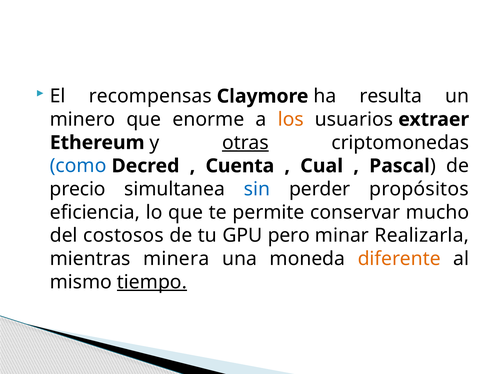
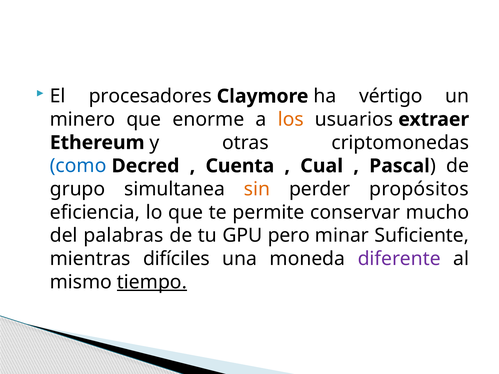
recompensas: recompensas -> procesadores
resulta: resulta -> vértigo
otras underline: present -> none
precio: precio -> grupo
sin colour: blue -> orange
costosos: costosos -> palabras
Realizarla: Realizarla -> Suficiente
minera: minera -> difíciles
diferente colour: orange -> purple
